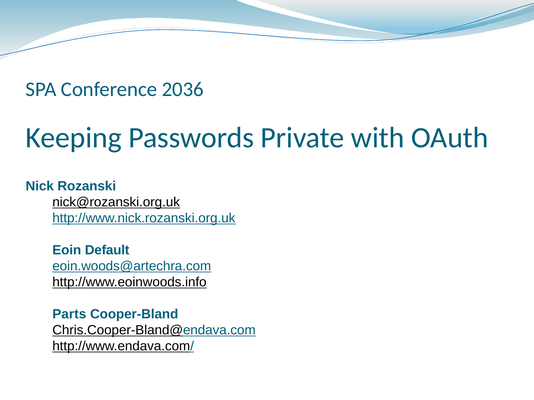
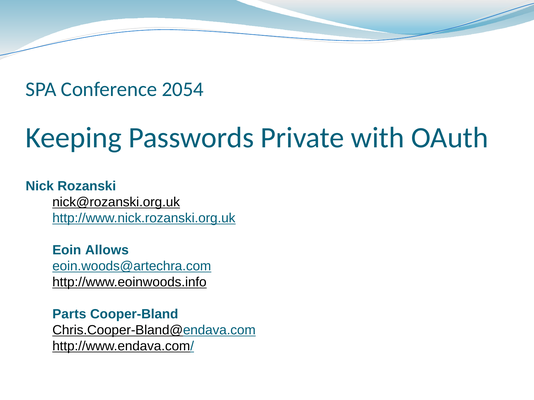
2036: 2036 -> 2054
Default: Default -> Allows
